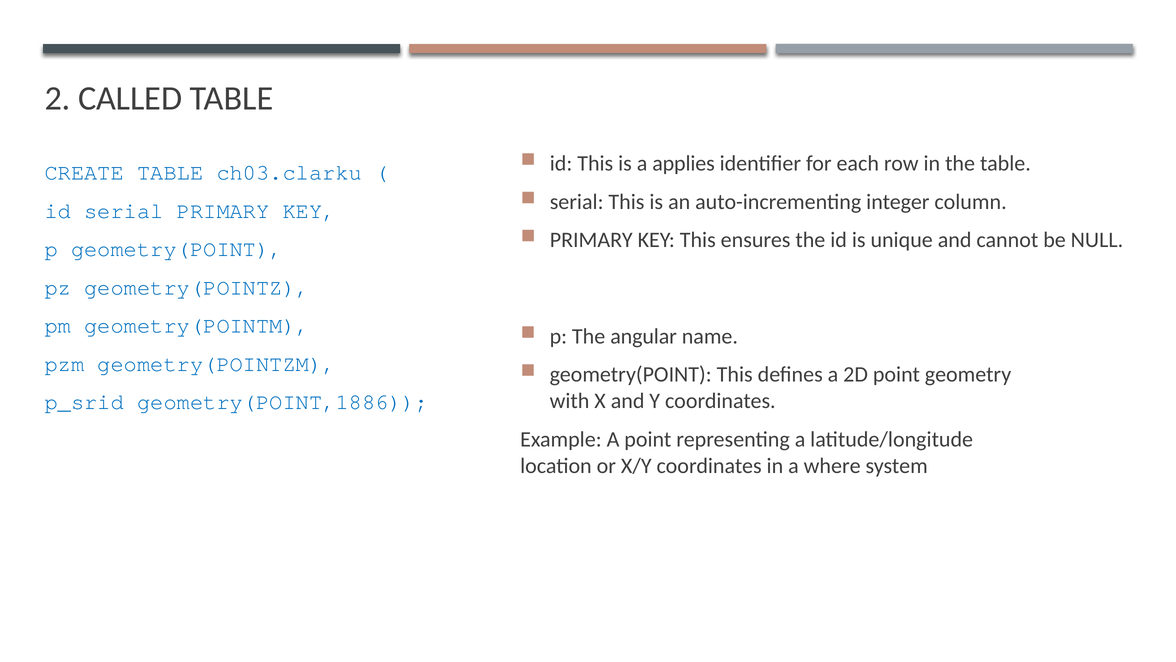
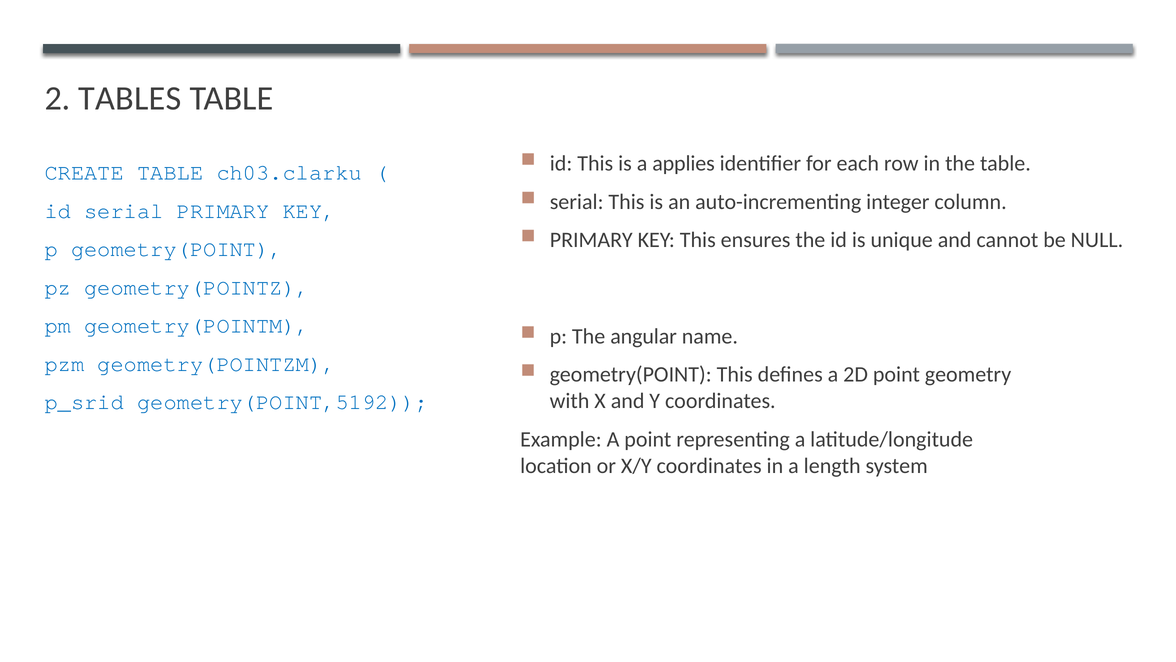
CALLED: CALLED -> TABLES
geometry(POINT,1886: geometry(POINT,1886 -> geometry(POINT,5192
where: where -> length
